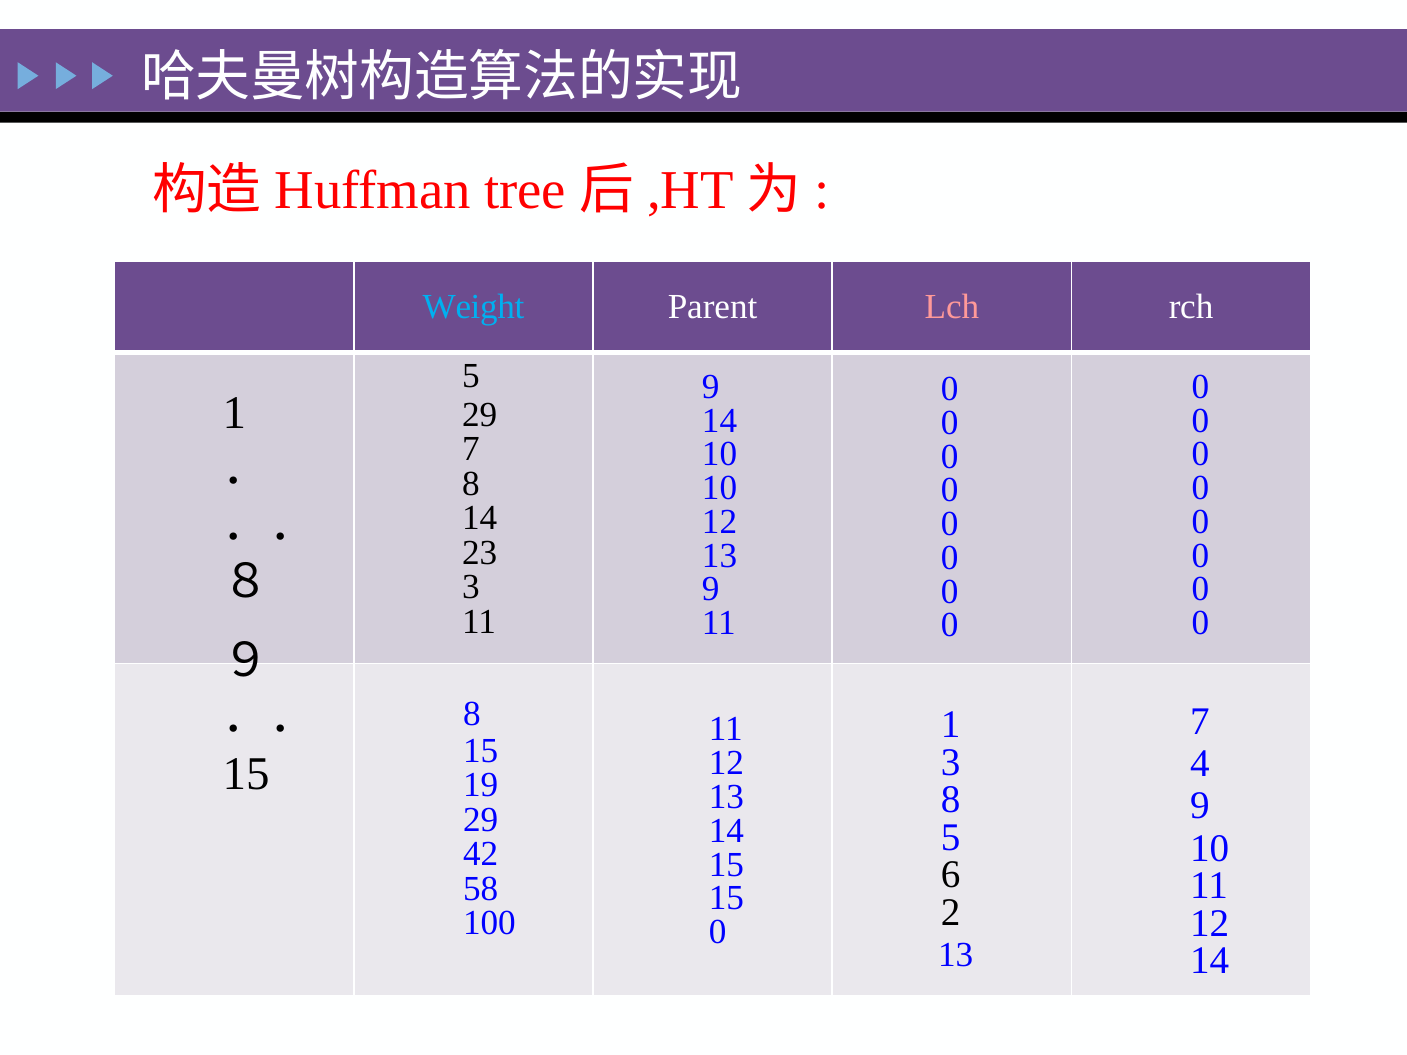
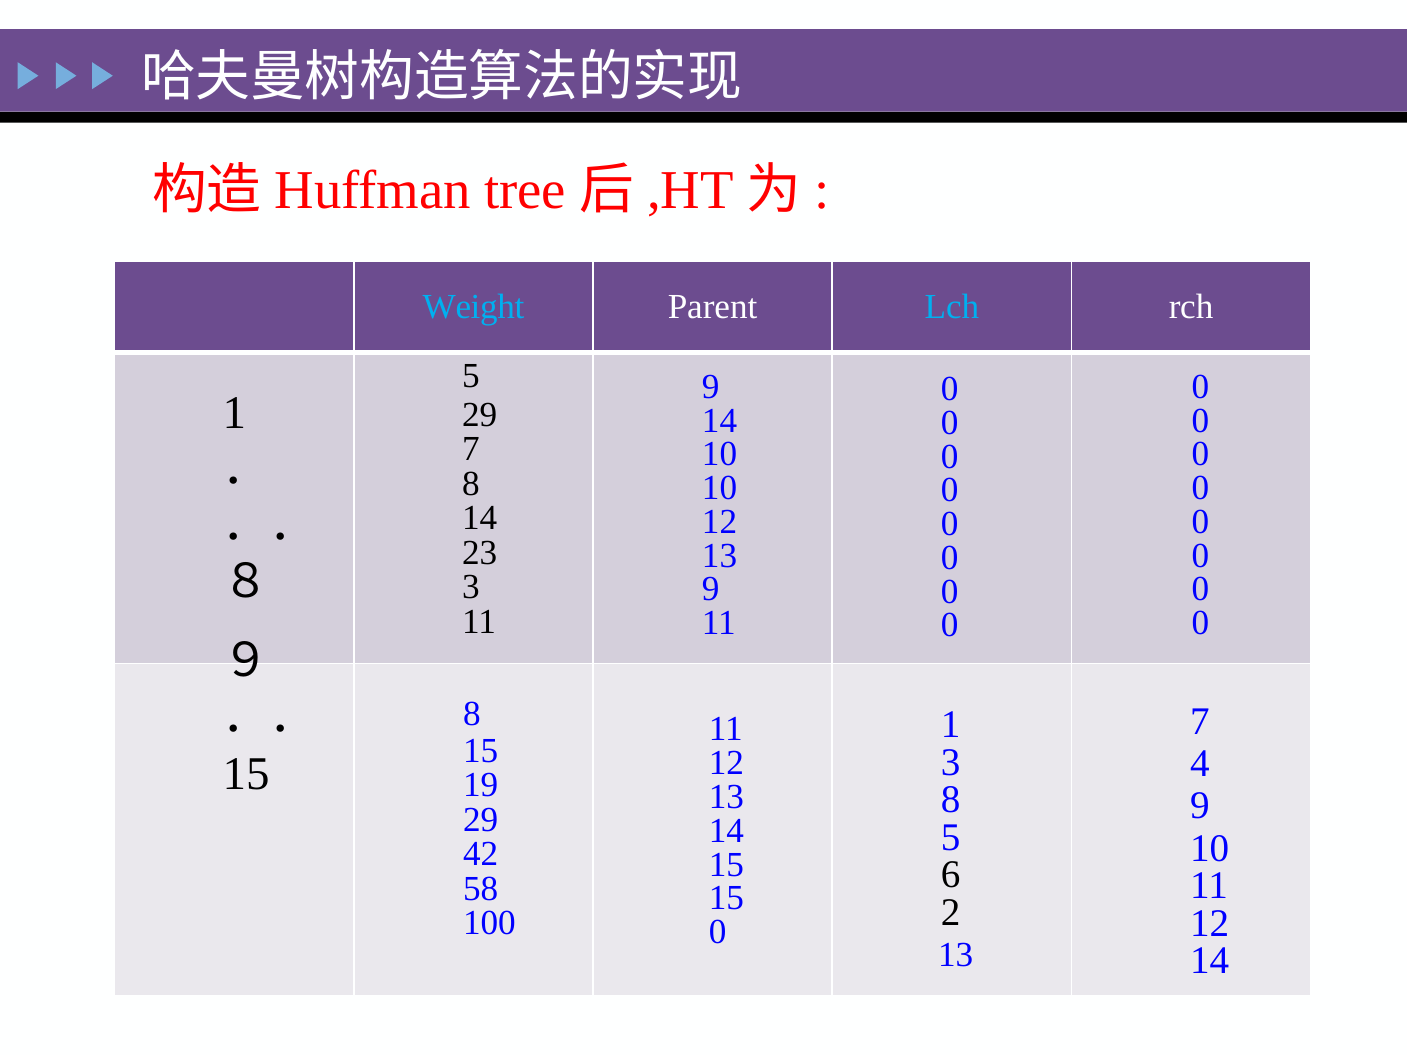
Lch colour: pink -> light blue
